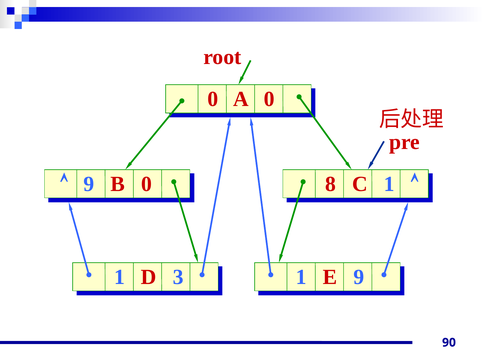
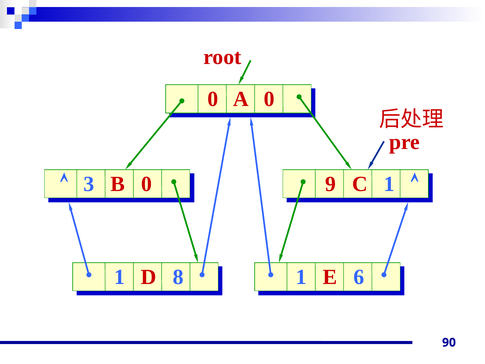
9 at (89, 184): 9 -> 3
8: 8 -> 9
3: 3 -> 8
E 9: 9 -> 6
